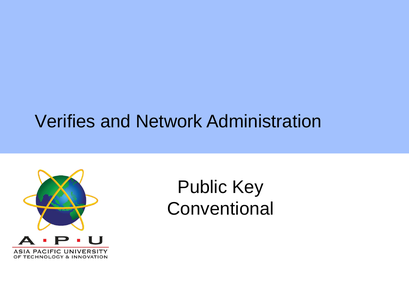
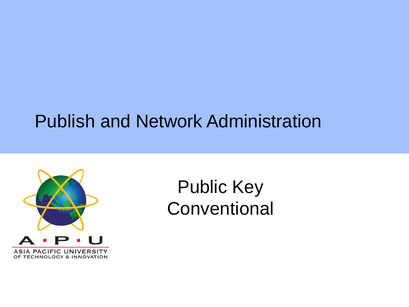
Verifies: Verifies -> Publish
